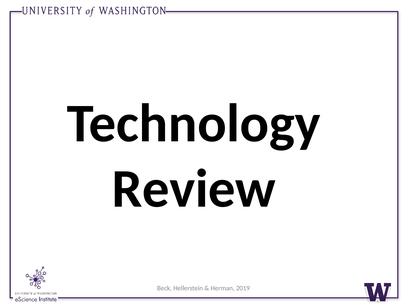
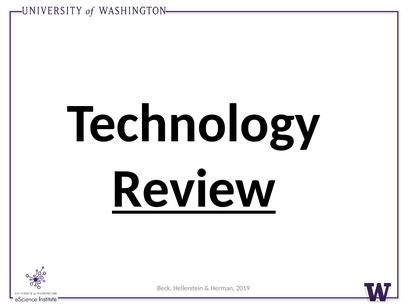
Review underline: none -> present
